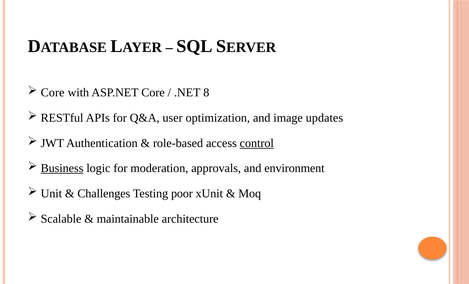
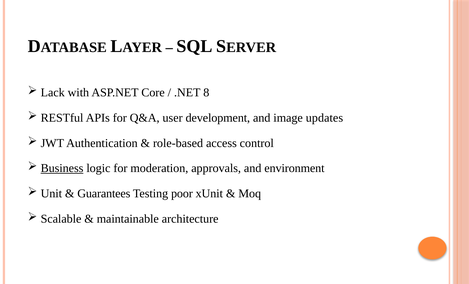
Core at (53, 93): Core -> Lack
optimization: optimization -> development
control underline: present -> none
Challenges: Challenges -> Guarantees
